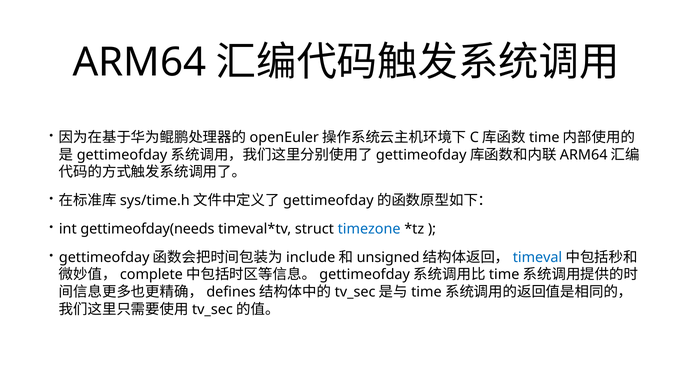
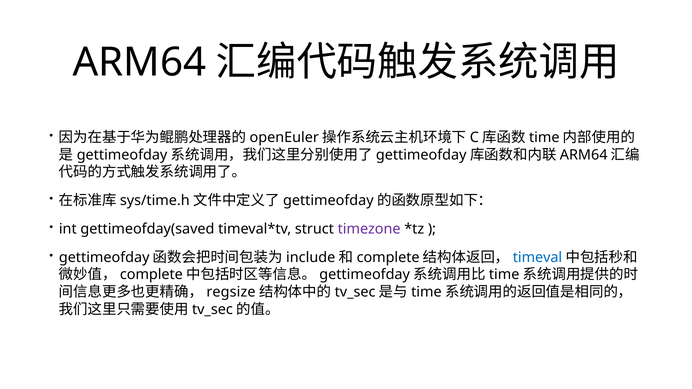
gettimeofday(needs: gettimeofday(needs -> gettimeofday(saved
timezone colour: blue -> purple
unsigned at (388, 258): unsigned -> complete
defines: defines -> regsize
